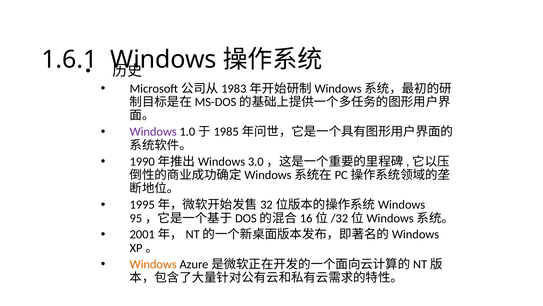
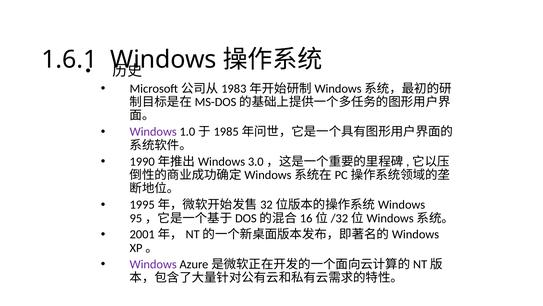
Windows at (153, 264) colour: orange -> purple
